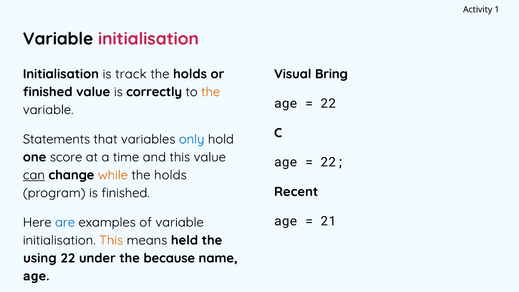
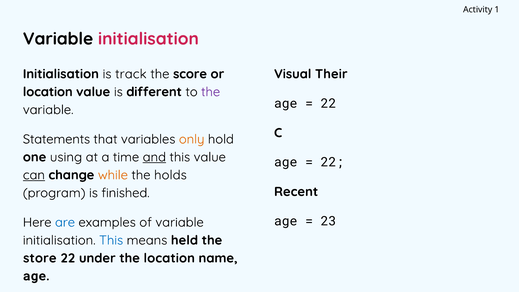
holds at (190, 74): holds -> score
Bring: Bring -> Their
finished at (48, 92): finished -> location
correctly: correctly -> different
the at (211, 92) colour: orange -> purple
only colour: blue -> orange
score: score -> using
and underline: none -> present
21: 21 -> 23
This at (111, 240) colour: orange -> blue
using: using -> store
the because: because -> location
